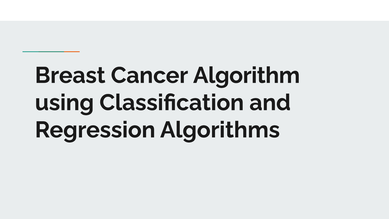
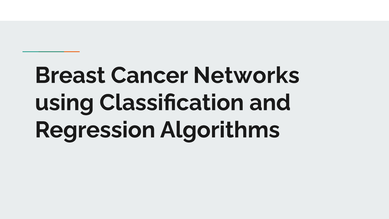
Algorithm: Algorithm -> Networks
